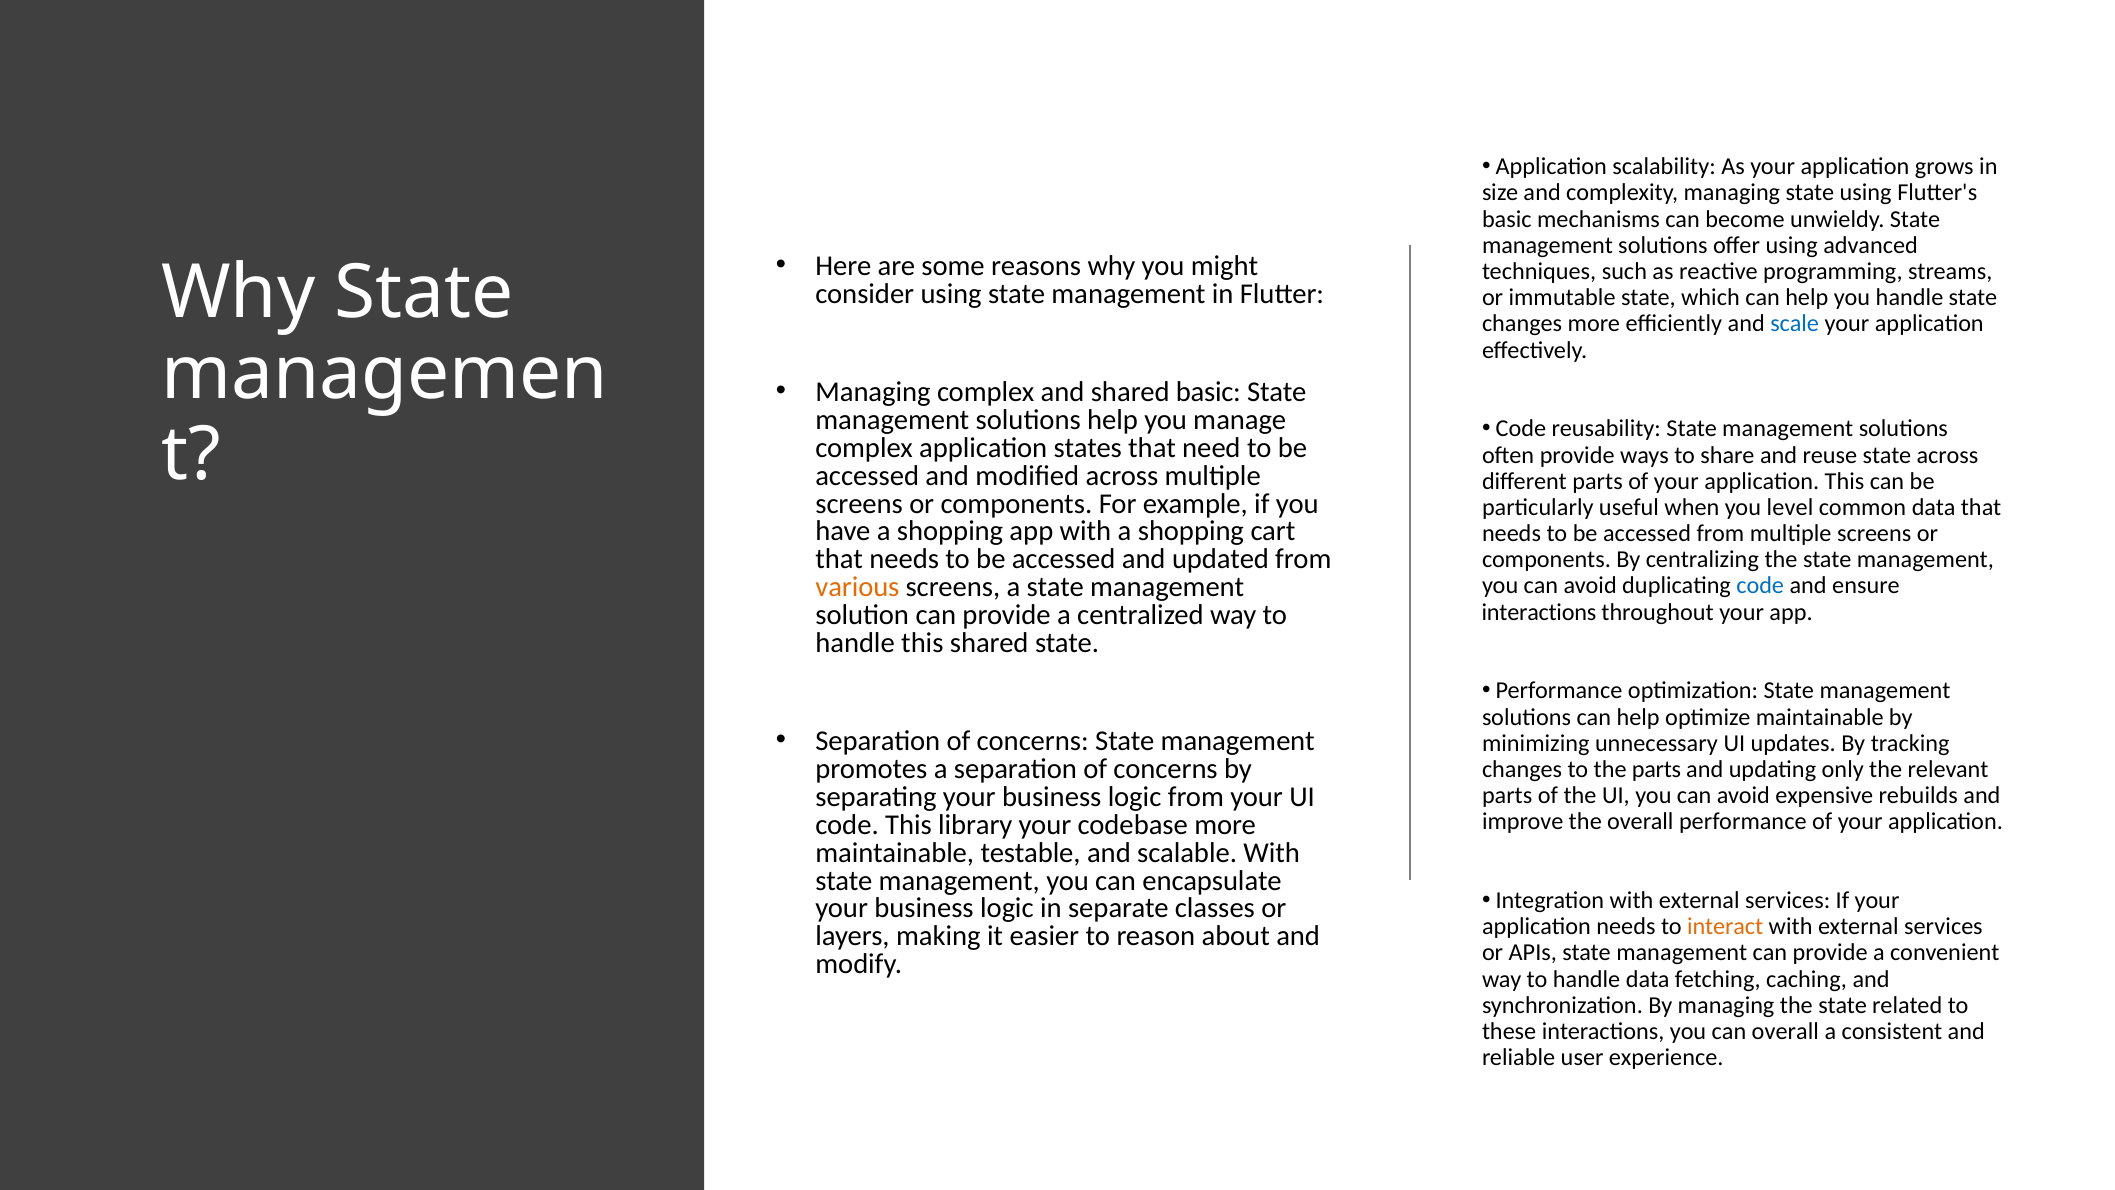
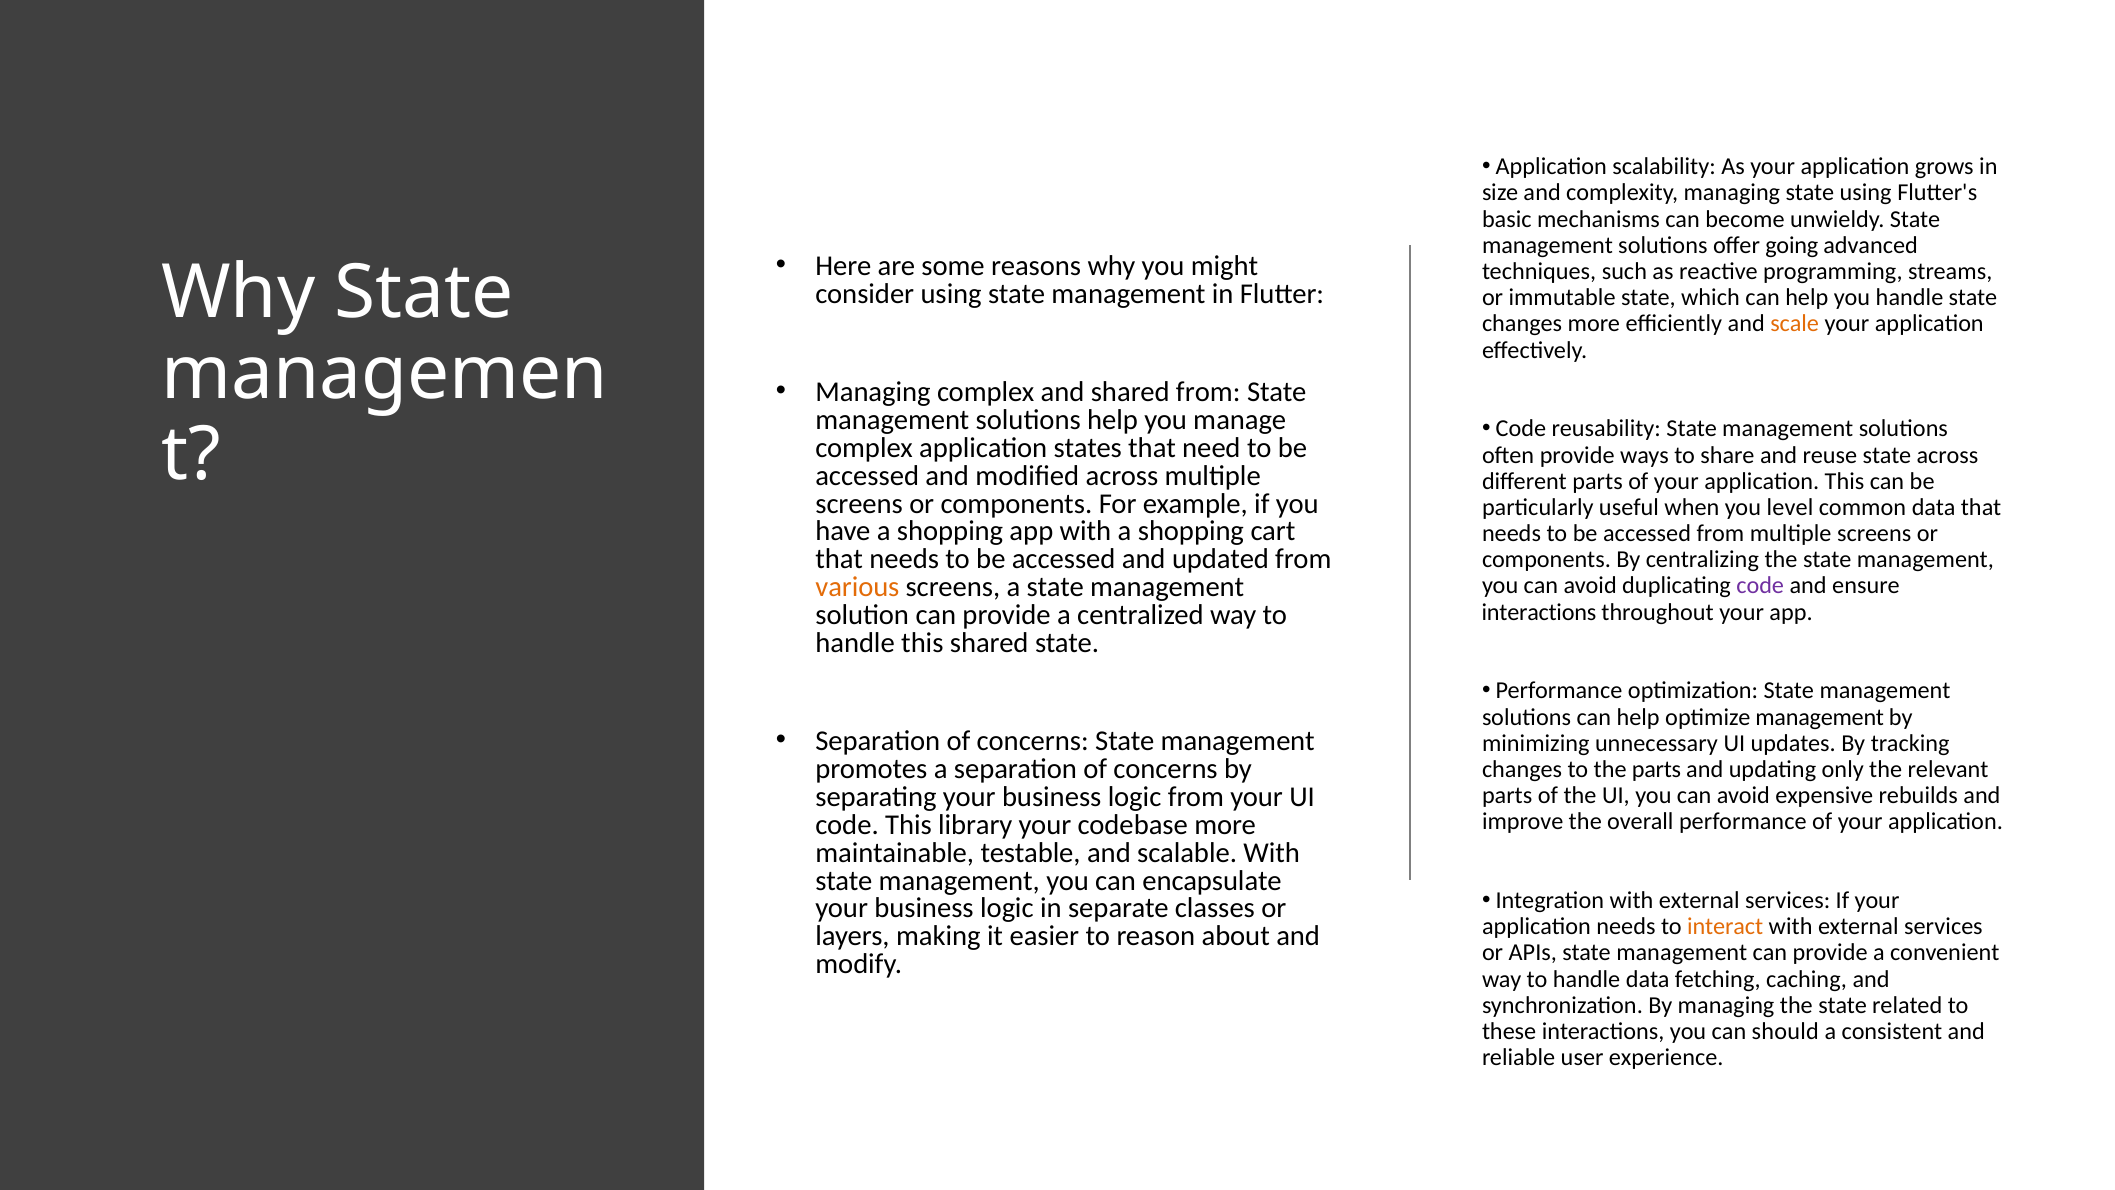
offer using: using -> going
scale colour: blue -> orange
shared basic: basic -> from
code at (1760, 586) colour: blue -> purple
optimize maintainable: maintainable -> management
can overall: overall -> should
